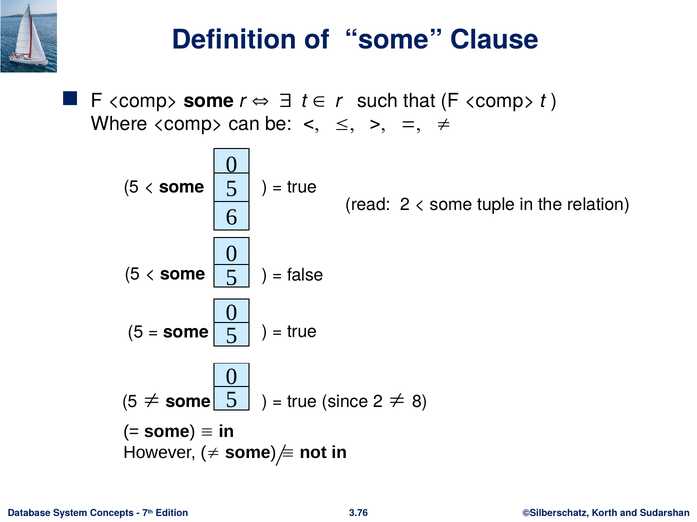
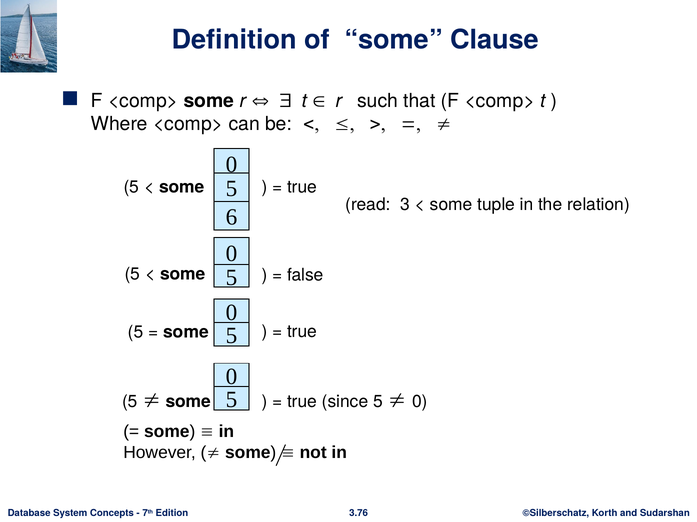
read 2: 2 -> 3
since 2: 2 -> 5
8 at (420, 402): 8 -> 0
